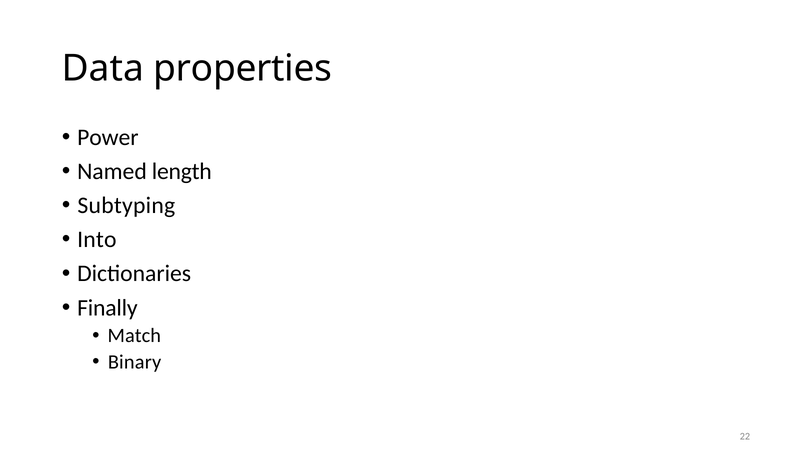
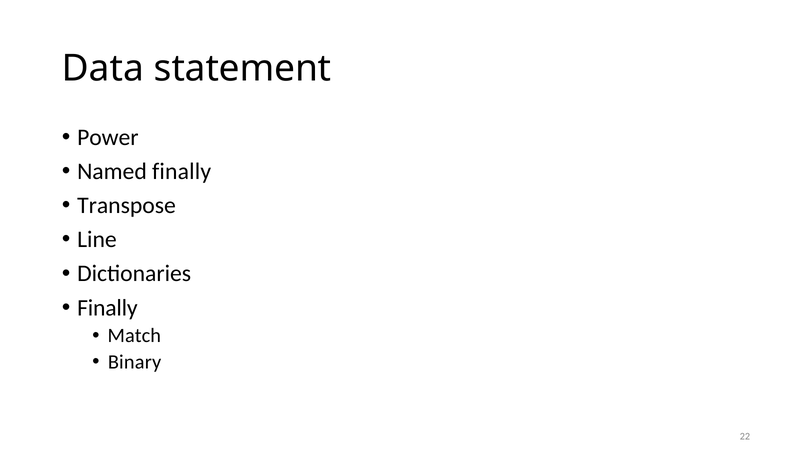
properties: properties -> statement
Named length: length -> finally
Subtyping: Subtyping -> Transpose
Into: Into -> Line
